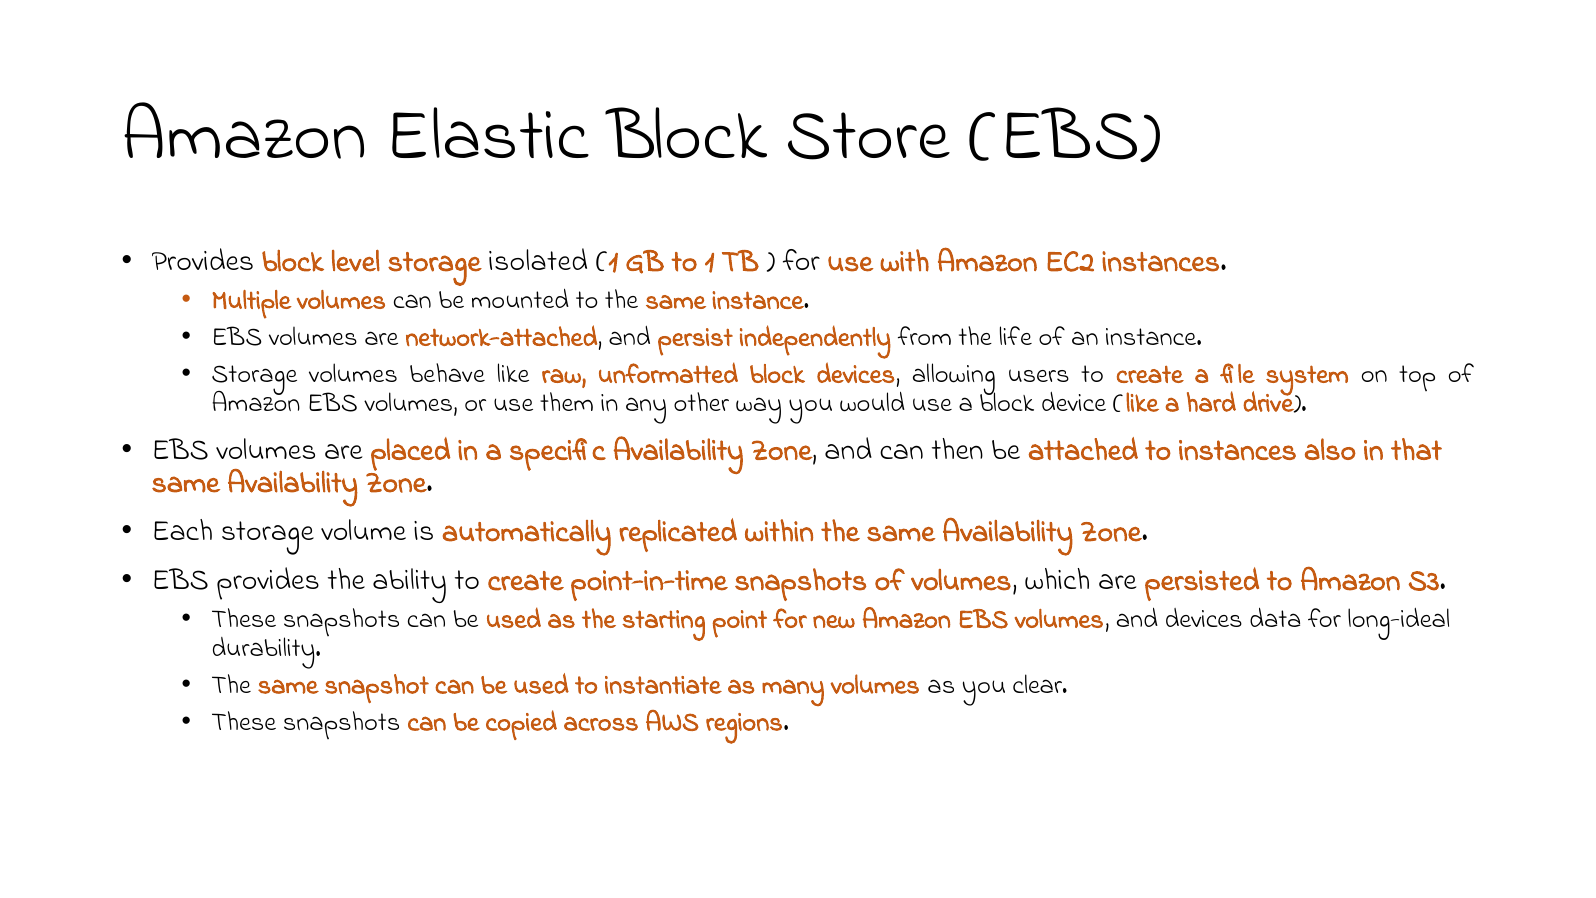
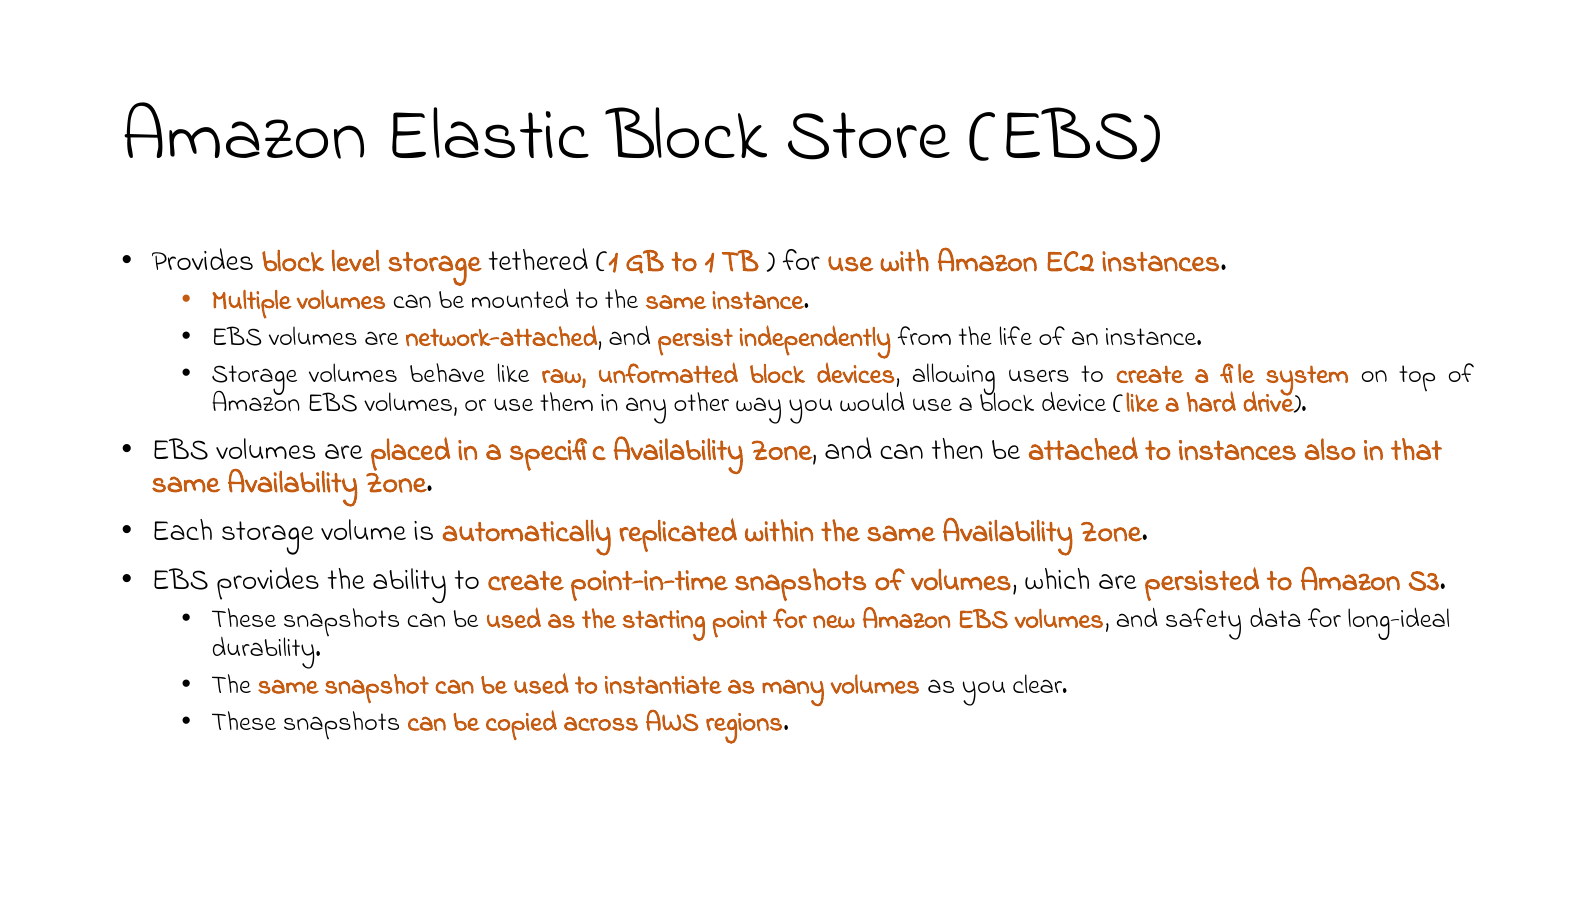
isolated: isolated -> tethered
and devices: devices -> safety
